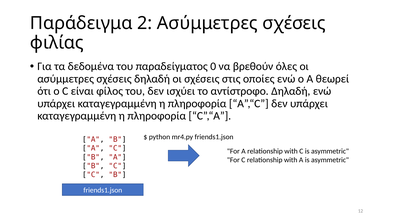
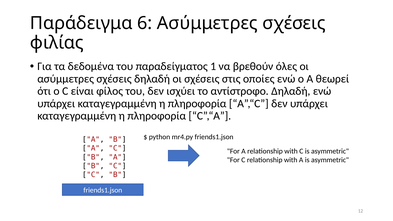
2: 2 -> 6
0: 0 -> 1
